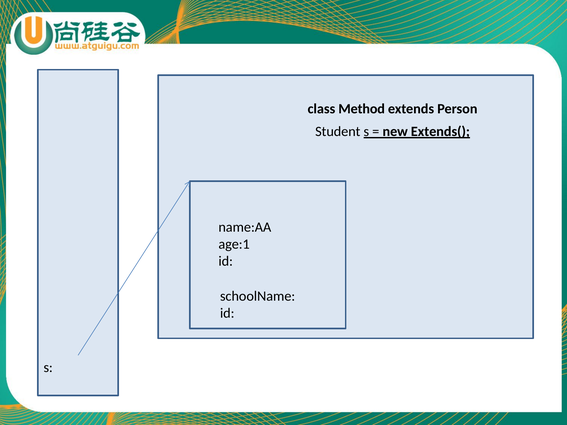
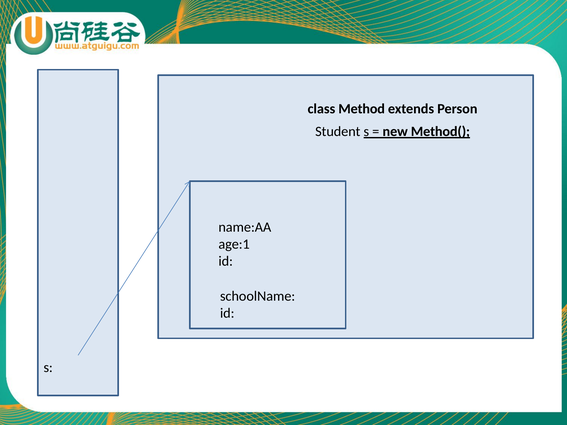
Extends(: Extends( -> Method(
